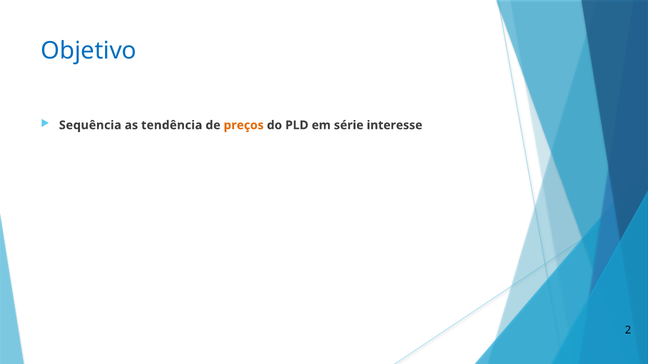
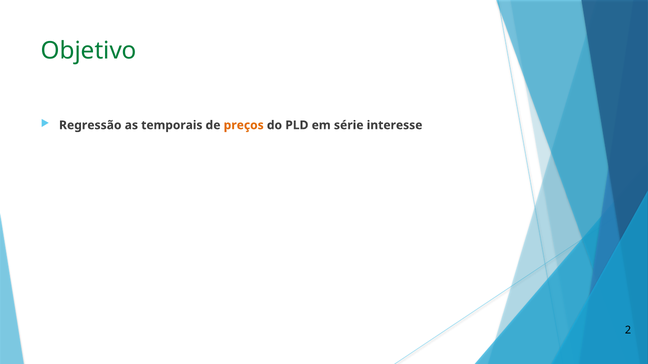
Objetivo colour: blue -> green
Sequência: Sequência -> Regressão
tendência: tendência -> temporais
